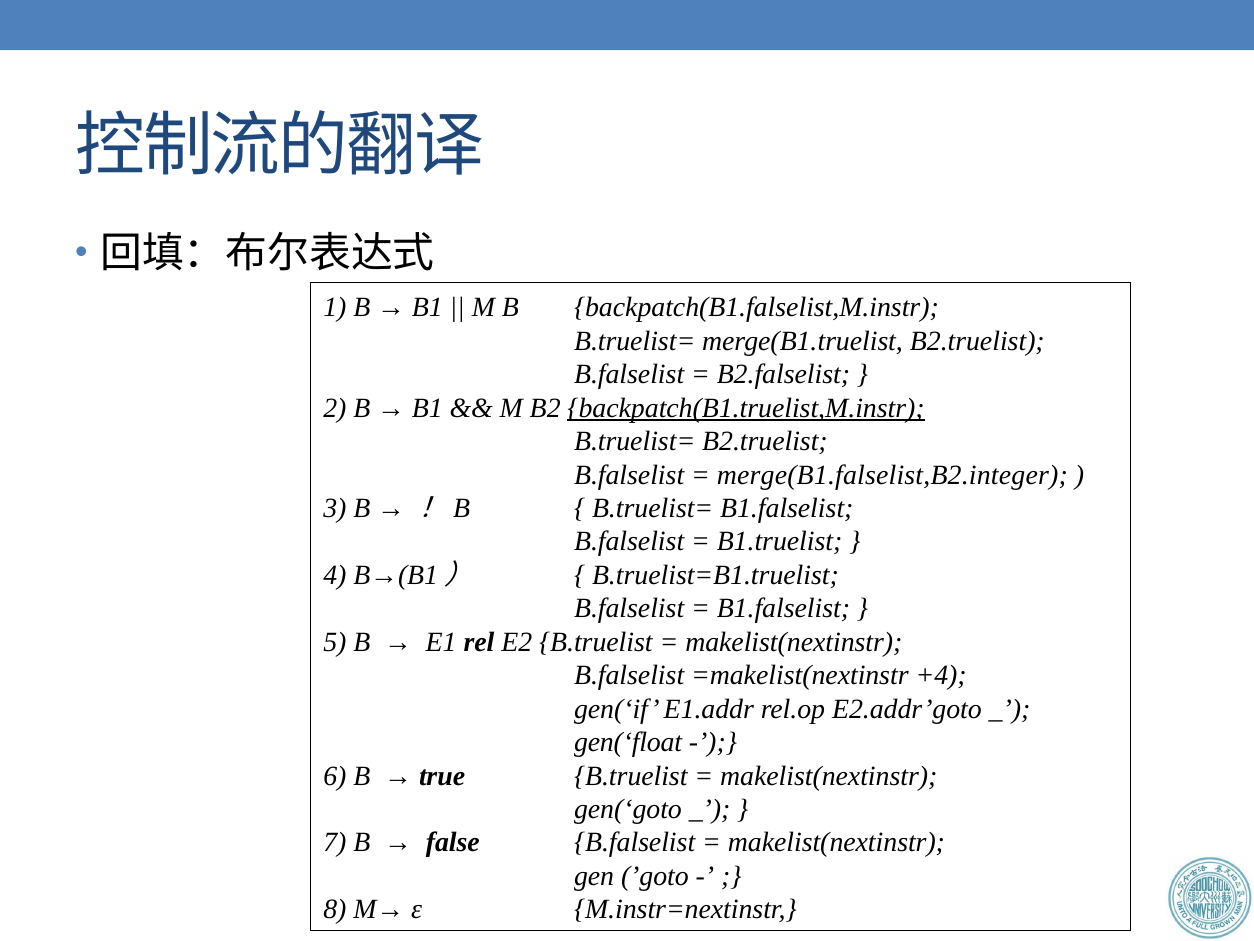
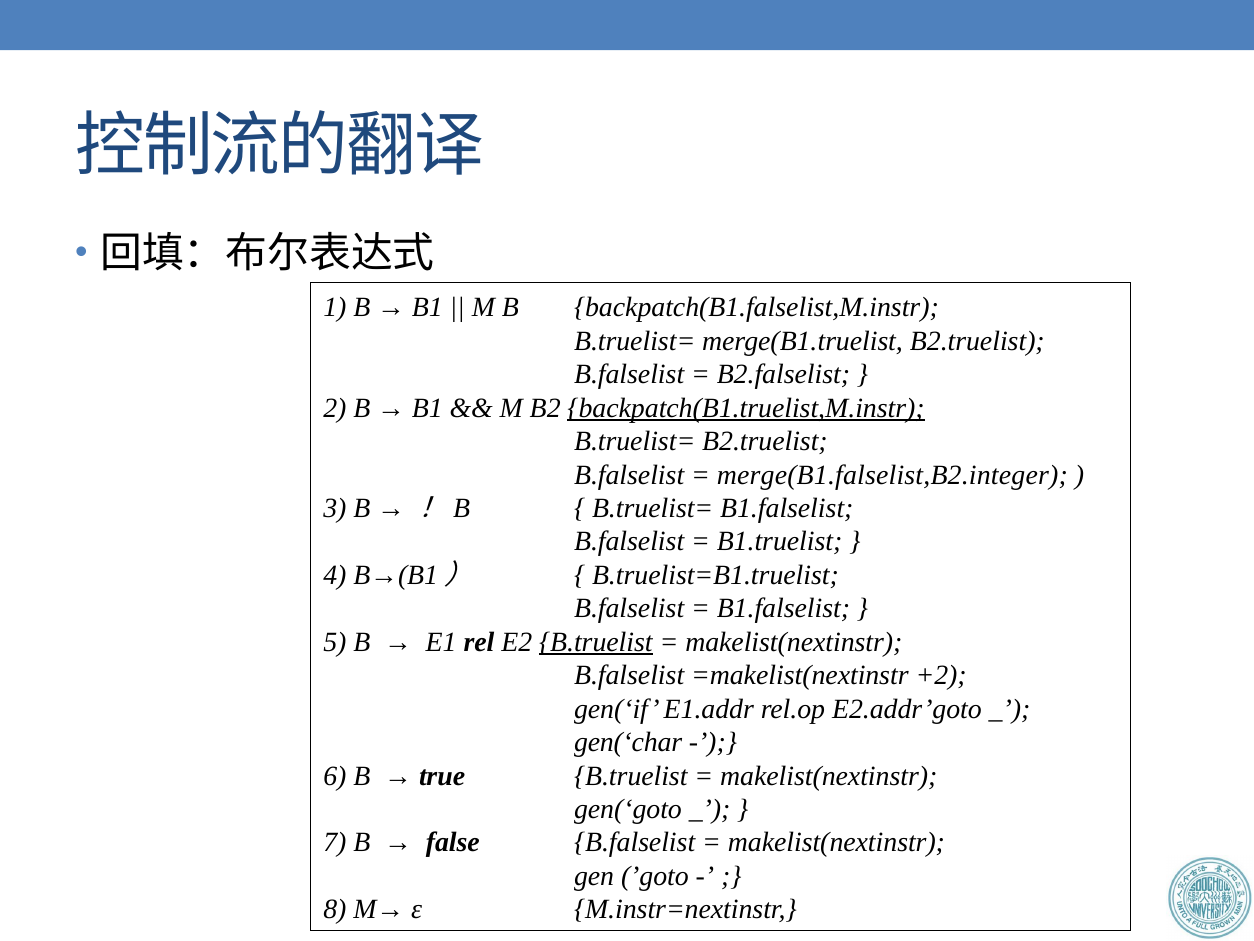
B.truelist at (596, 642) underline: none -> present
+4: +4 -> +2
gen(‘float: gen(‘float -> gen(‘char
